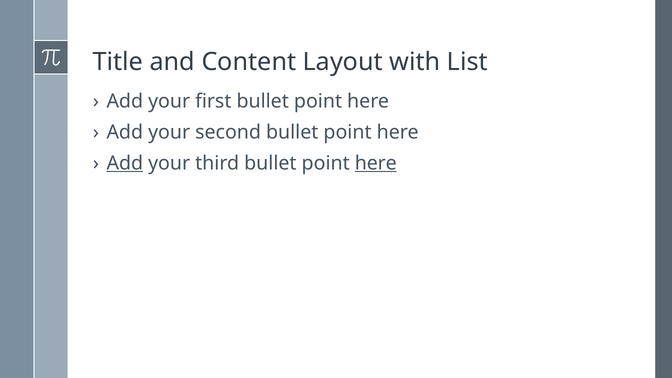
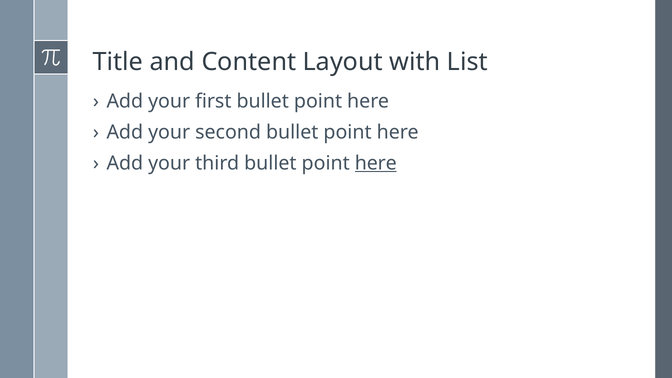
Add at (125, 163) underline: present -> none
